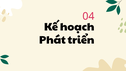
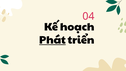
Phát underline: none -> present
